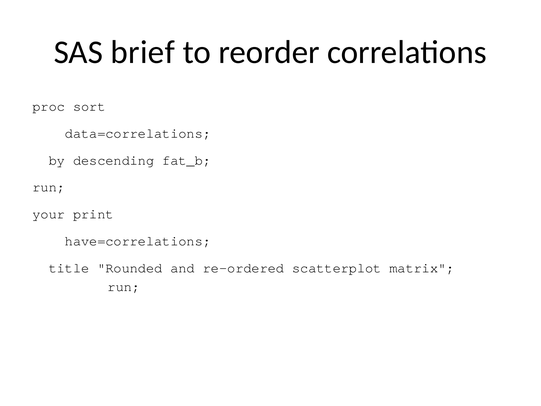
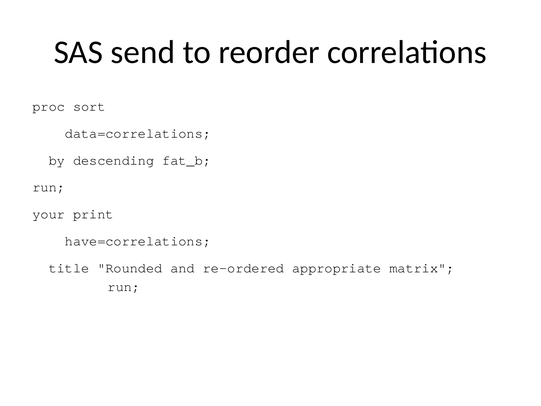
brief: brief -> send
scatterplot: scatterplot -> appropriate
